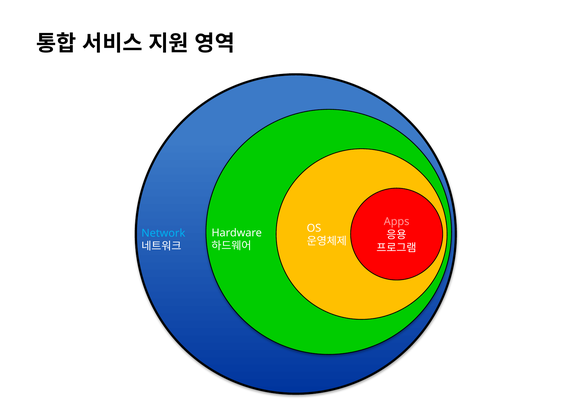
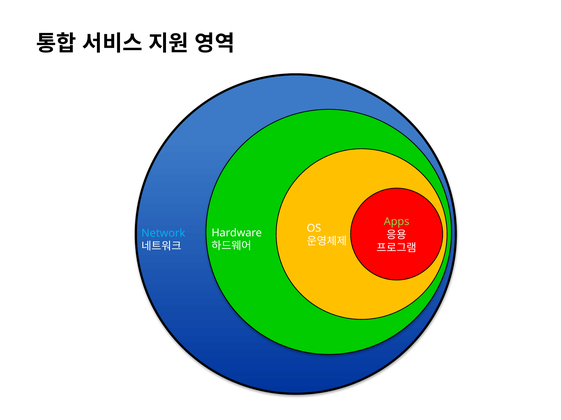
Apps colour: pink -> light green
